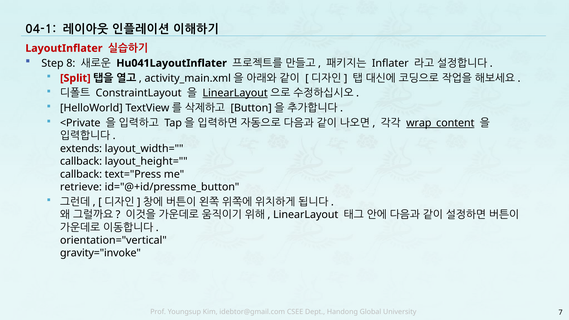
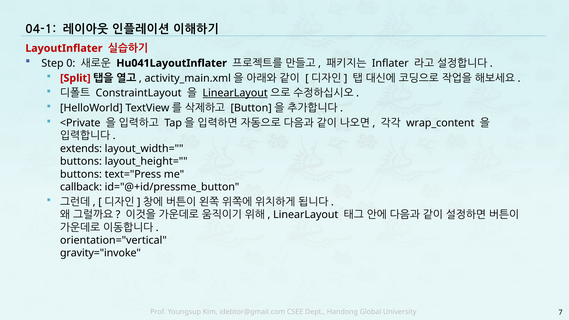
8: 8 -> 0
wrap_content underline: present -> none
callback at (81, 161): callback -> buttons
callback at (81, 174): callback -> buttons
retrieve: retrieve -> callback
